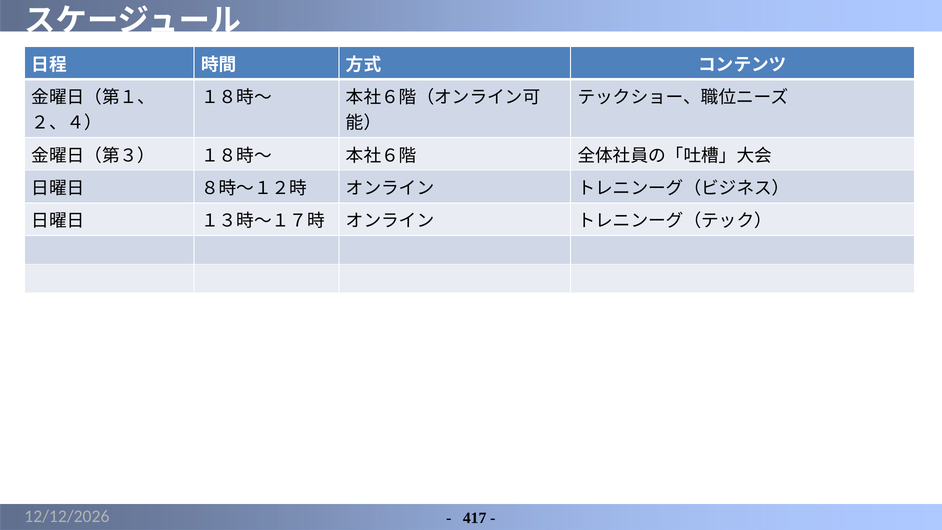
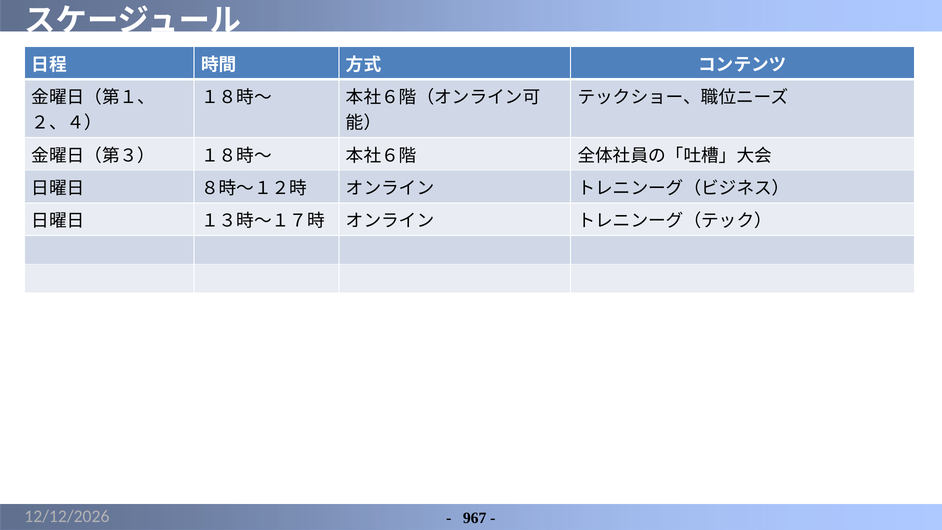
417: 417 -> 967
